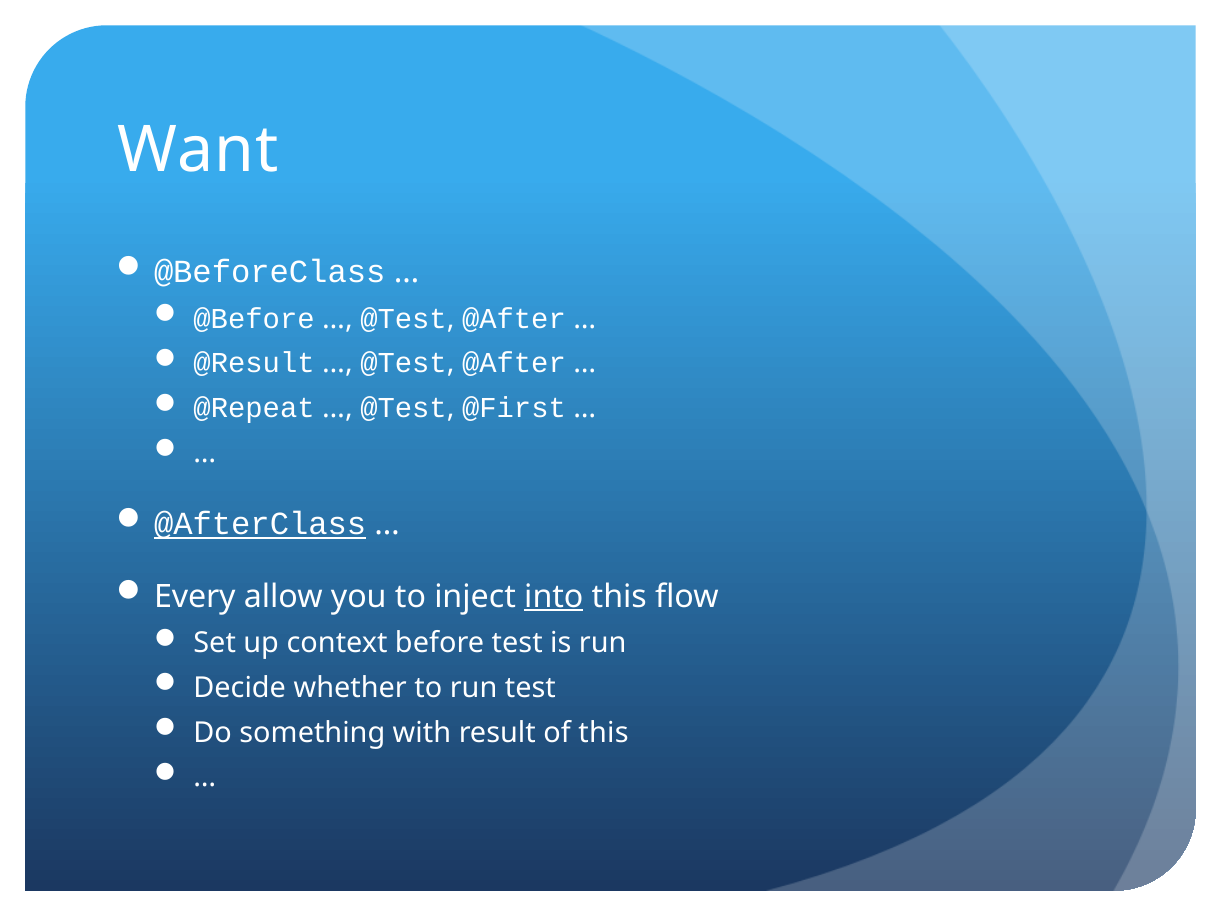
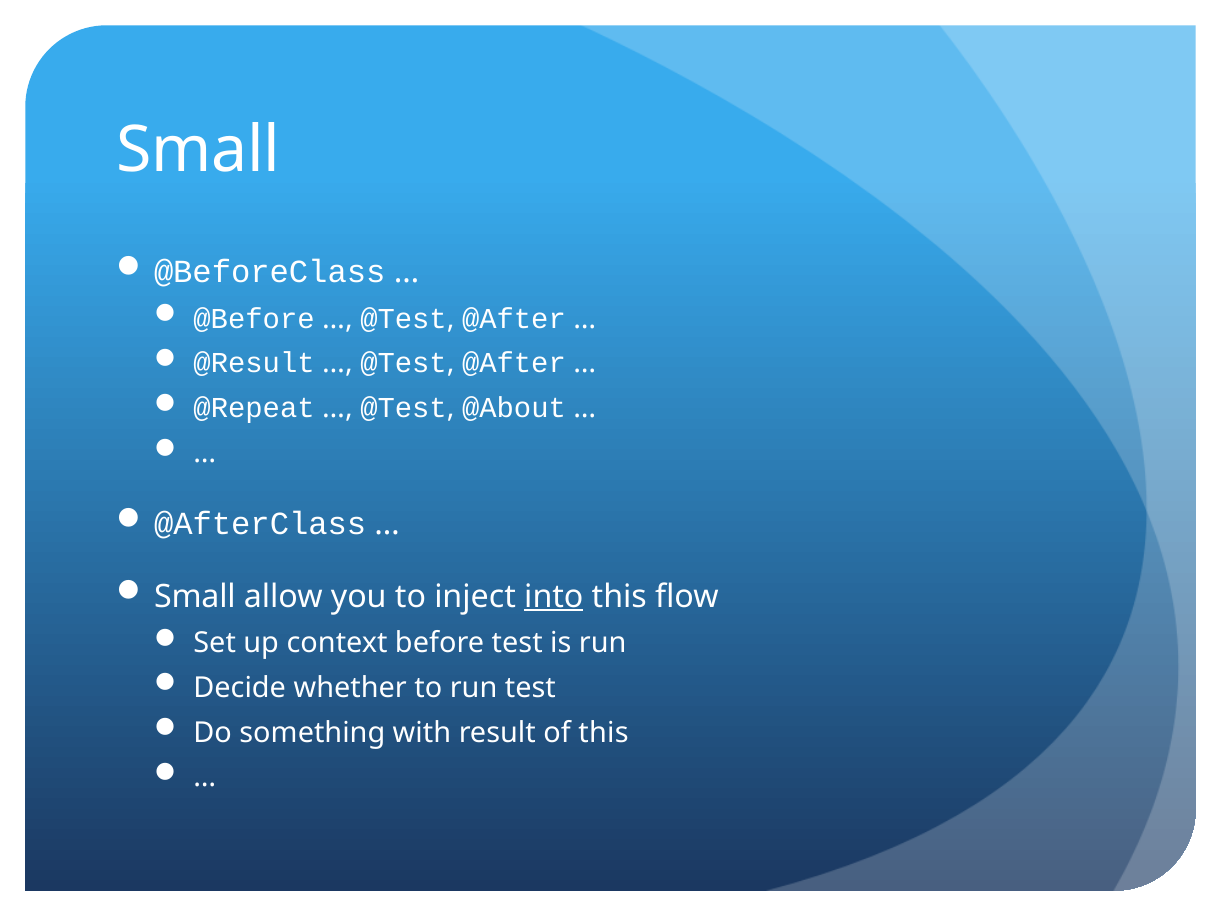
Want at (198, 150): Want -> Small
@First: @First -> @About
@AfterClass underline: present -> none
Every at (195, 596): Every -> Small
